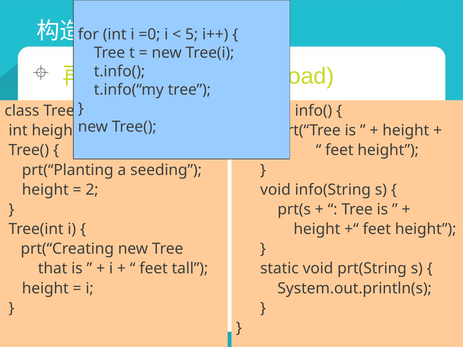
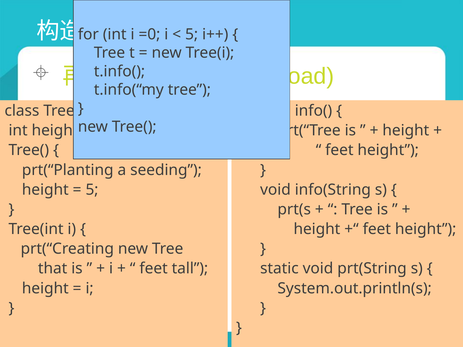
2 at (92, 190): 2 -> 5
